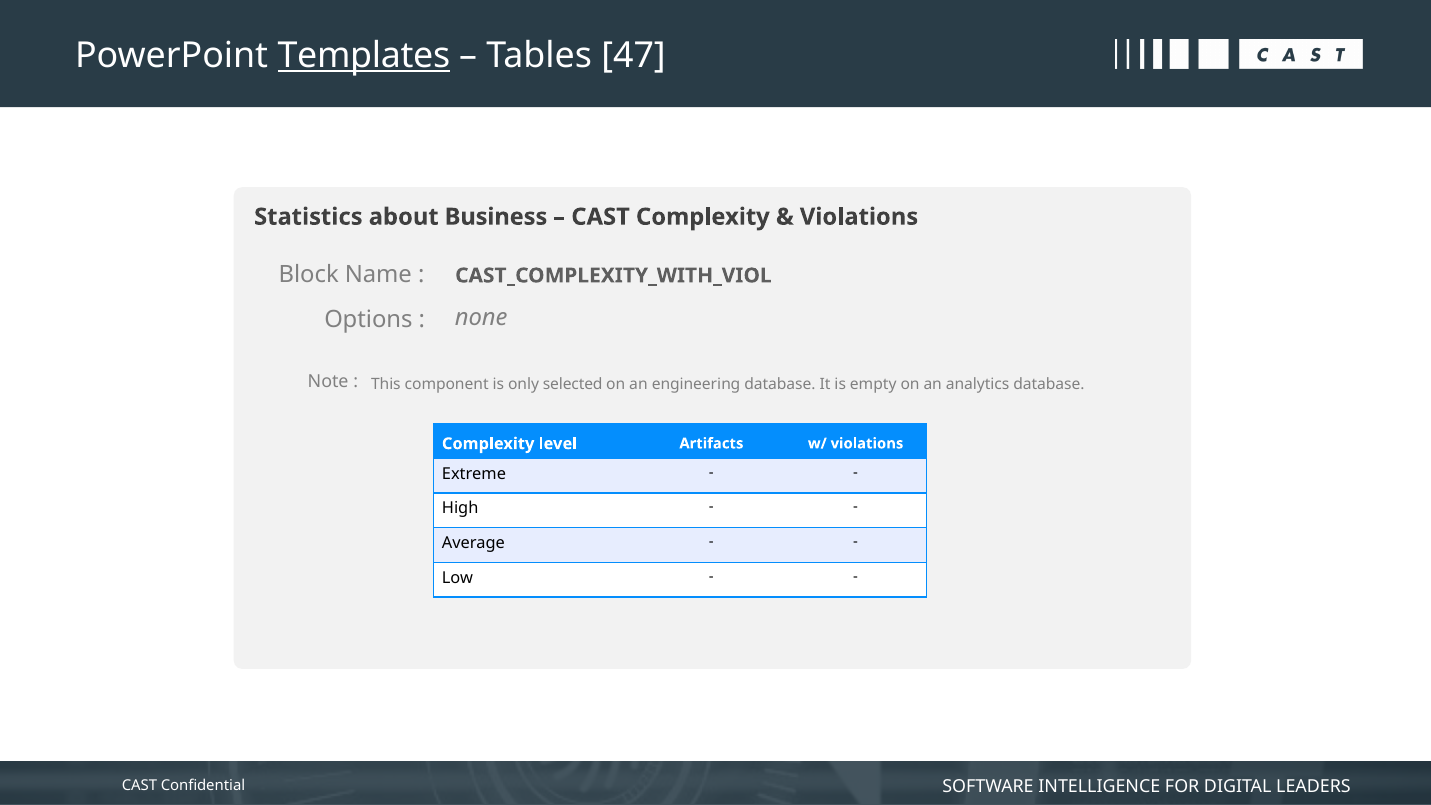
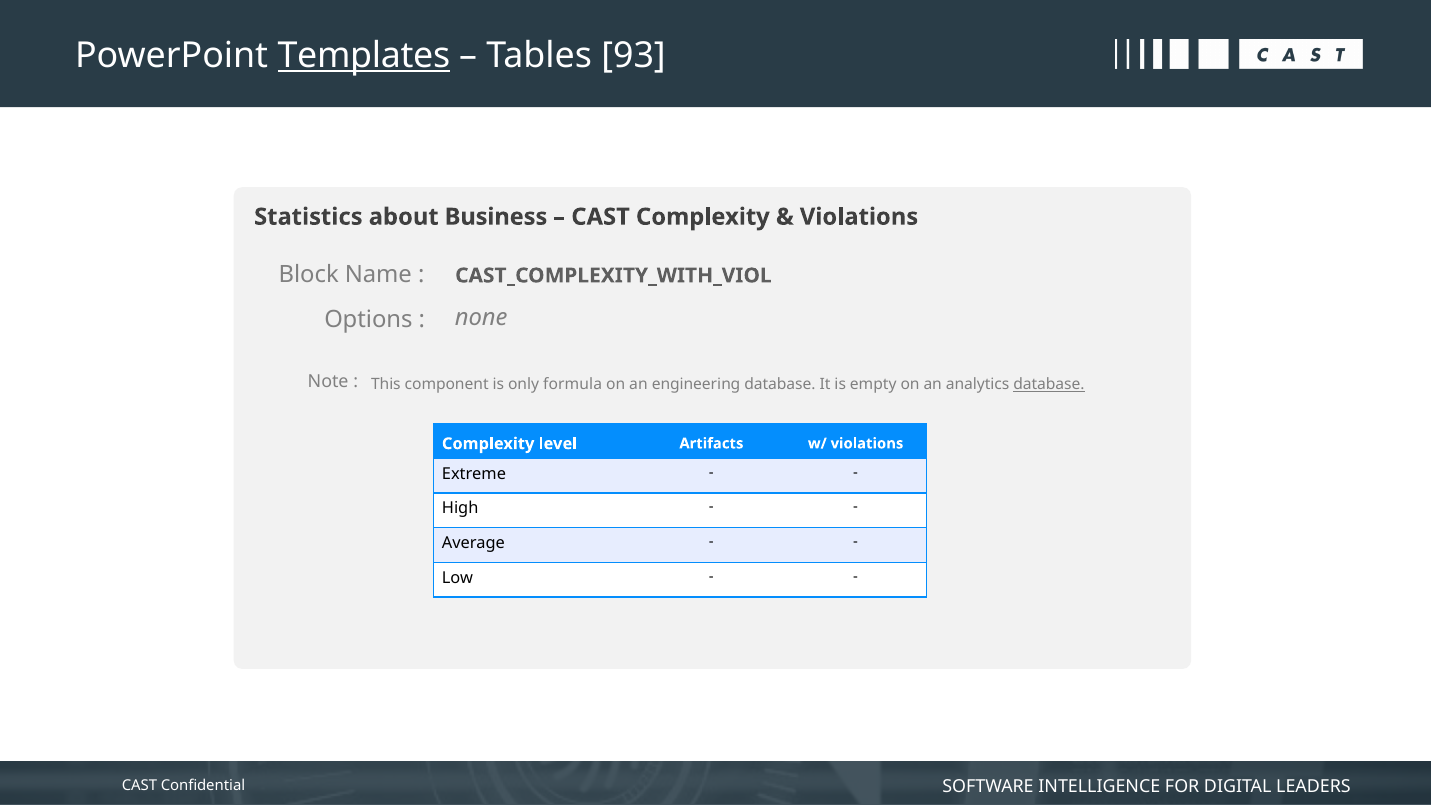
47: 47 -> 93
selected: selected -> formula
database at (1049, 384) underline: none -> present
